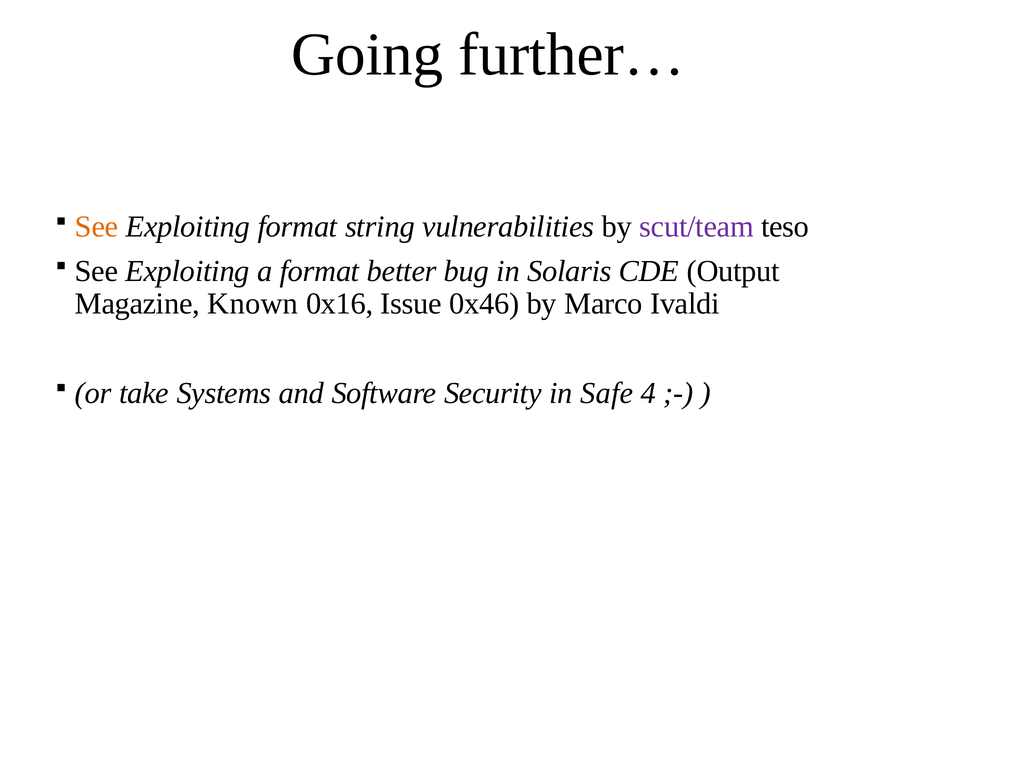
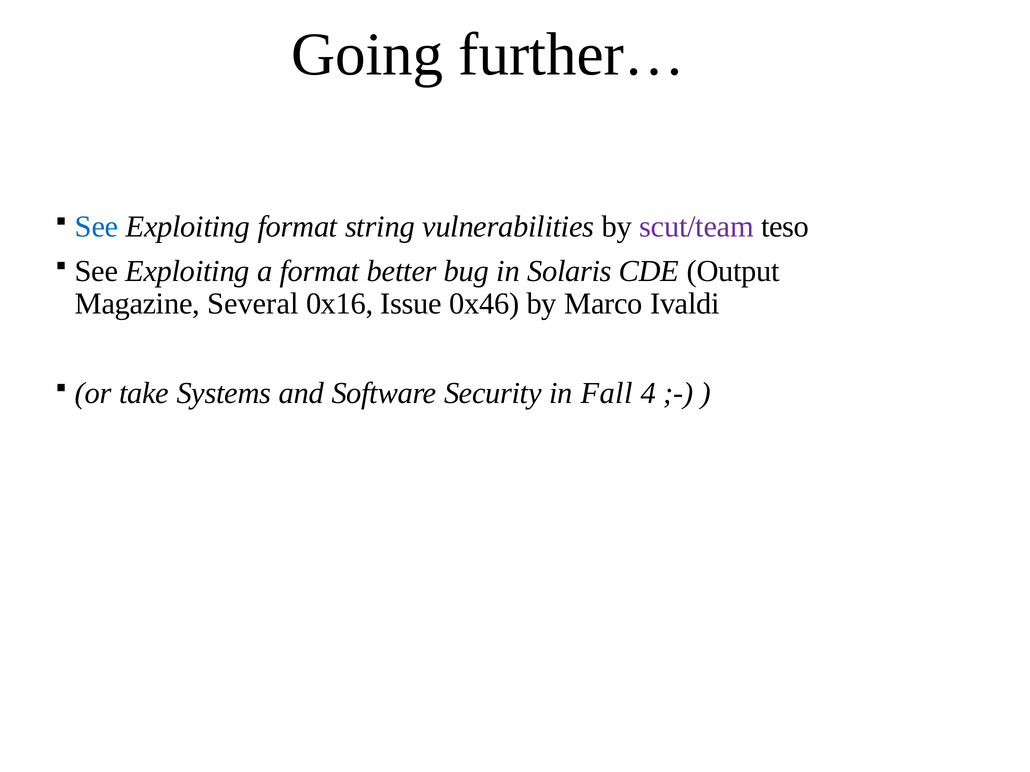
See at (97, 227) colour: orange -> blue
Known: Known -> Several
Safe: Safe -> Fall
